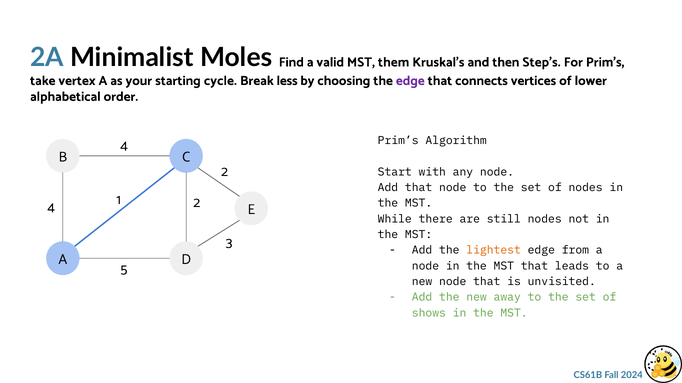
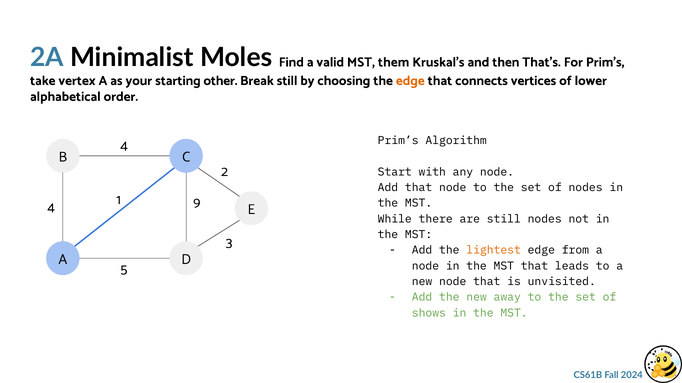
Step’s: Step’s -> That’s
cycle: cycle -> other
Break less: less -> still
edge at (410, 81) colour: purple -> orange
1 2: 2 -> 9
